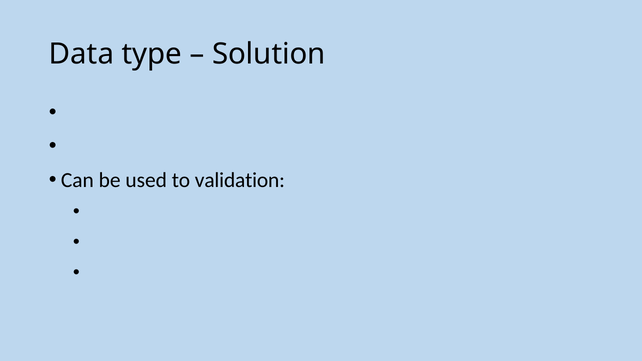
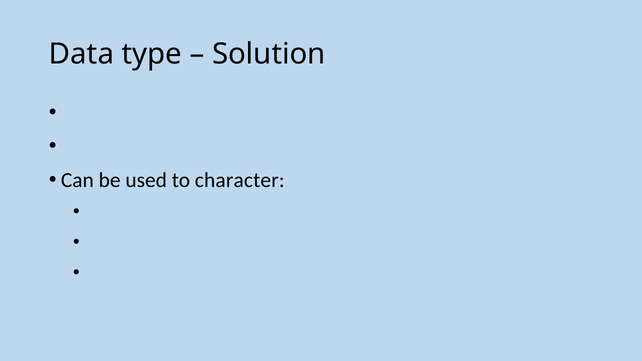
validation: validation -> character
